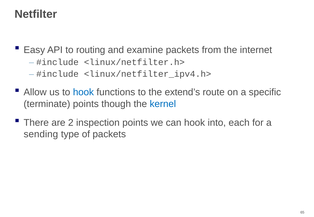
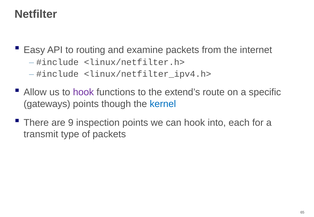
hook at (83, 92) colour: blue -> purple
terminate: terminate -> gateways
2: 2 -> 9
sending: sending -> transmit
